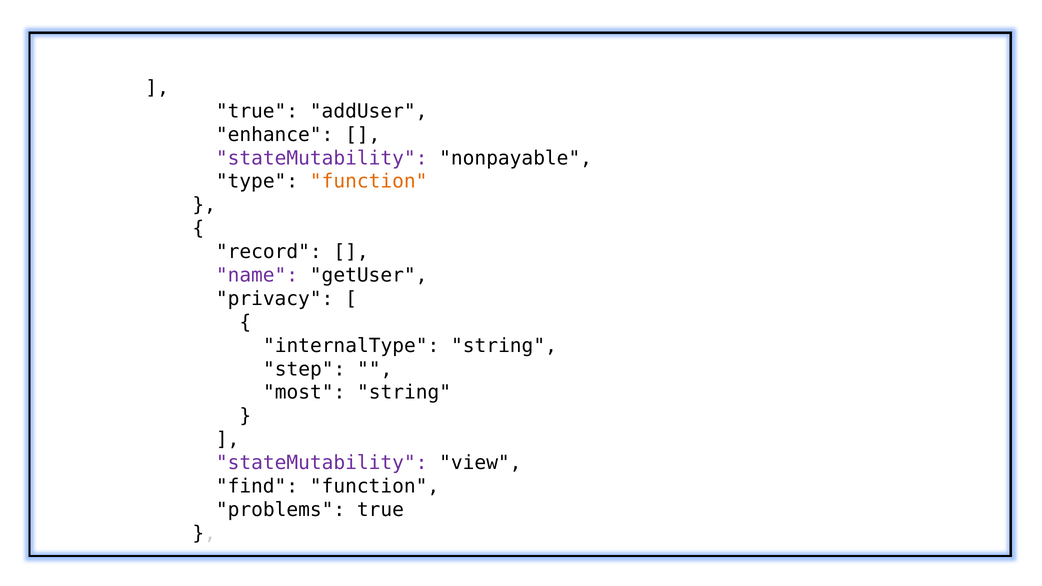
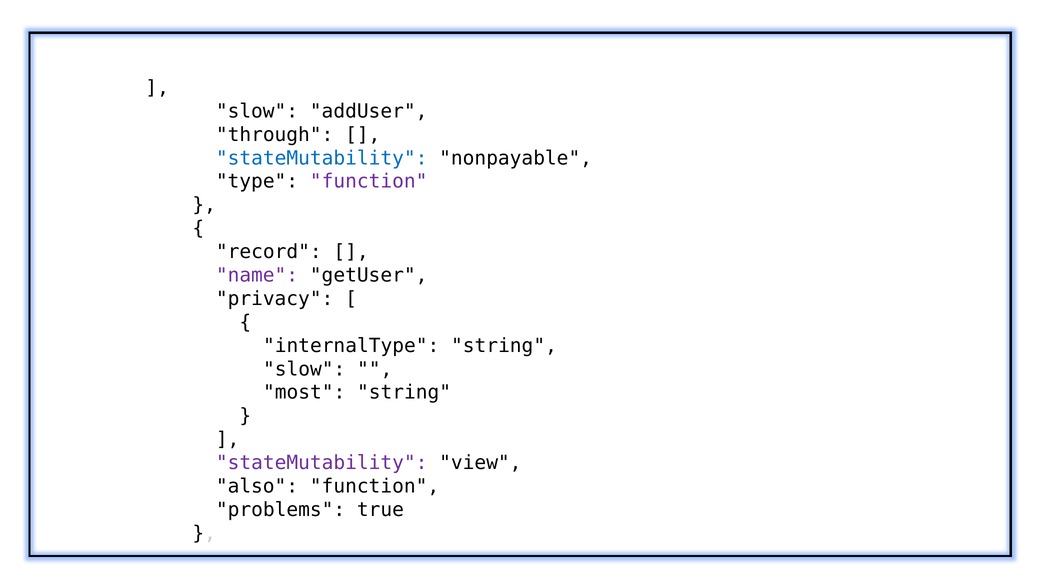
true at (257, 111): true -> slow
enhance: enhance -> through
stateMutability at (322, 158) colour: purple -> blue
function at (369, 182) colour: orange -> purple
step at (304, 369): step -> slow
find: find -> also
